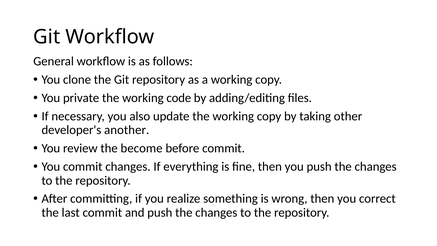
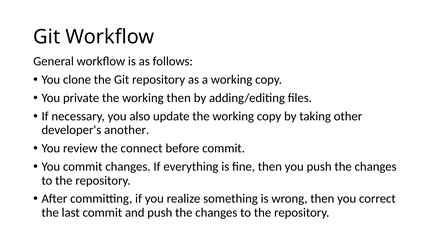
working code: code -> then
become: become -> connect
